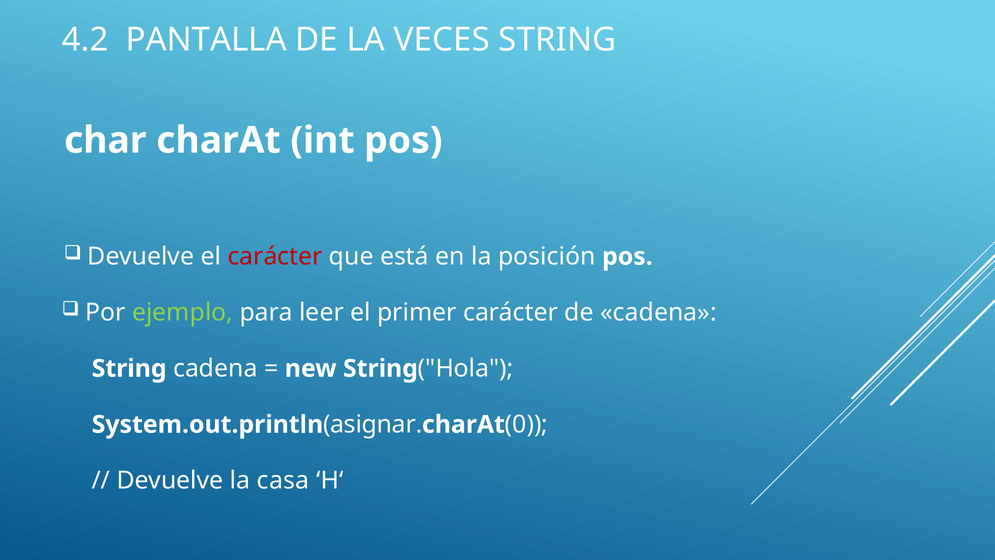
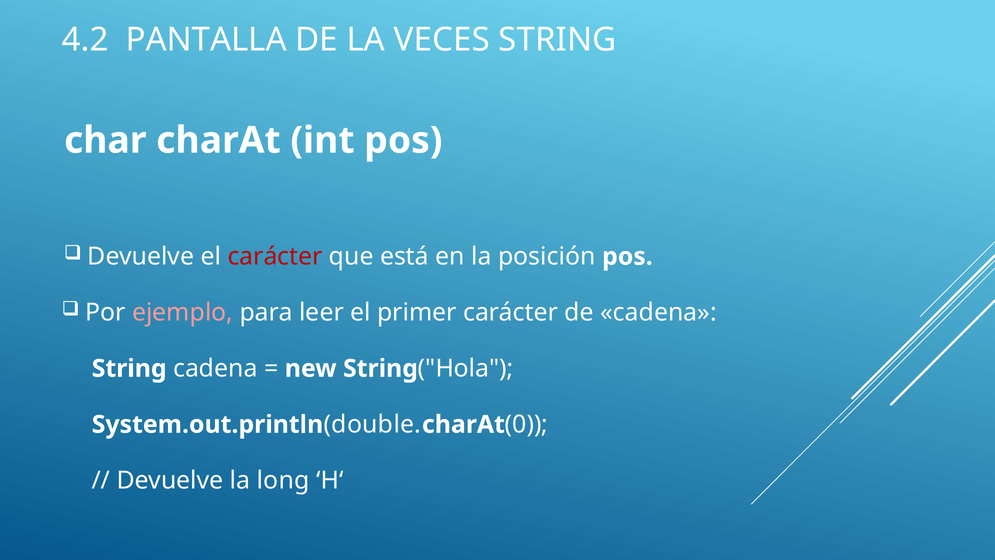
ejemplo colour: light green -> pink
asignar: asignar -> double
casa: casa -> long
